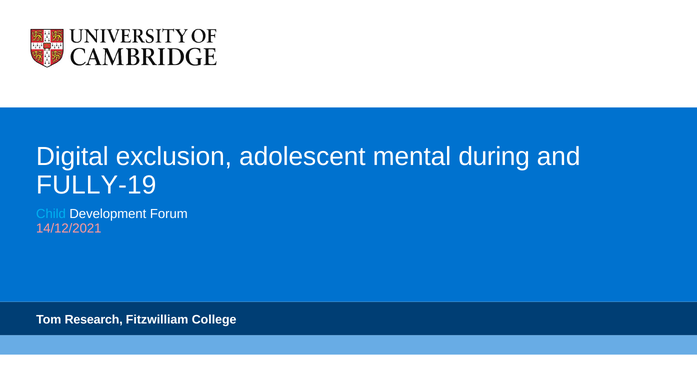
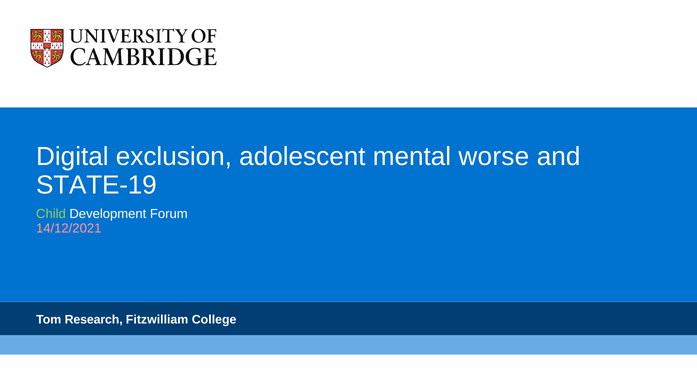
during: during -> worse
FULLY-19: FULLY-19 -> STATE-19
Child colour: light blue -> light green
